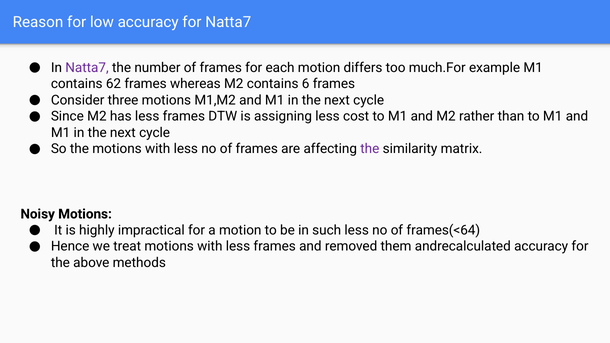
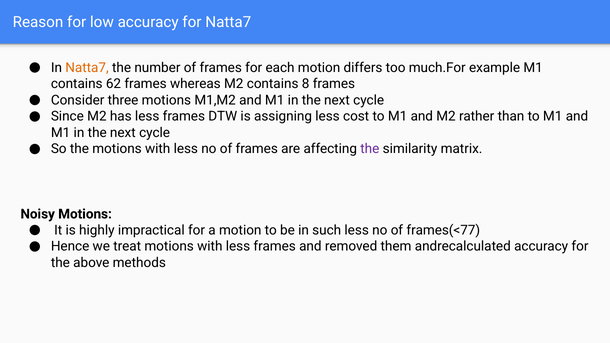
Natta7 at (87, 68) colour: purple -> orange
6: 6 -> 8
frames(<64: frames(<64 -> frames(<77
